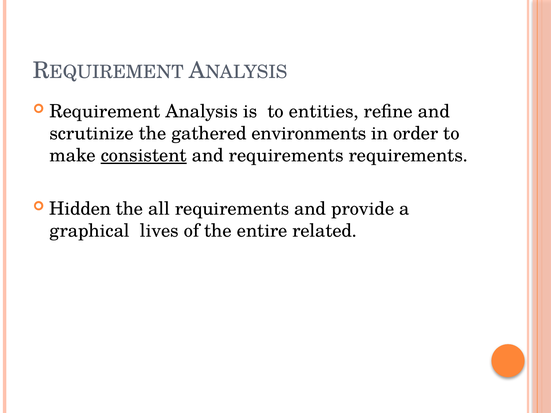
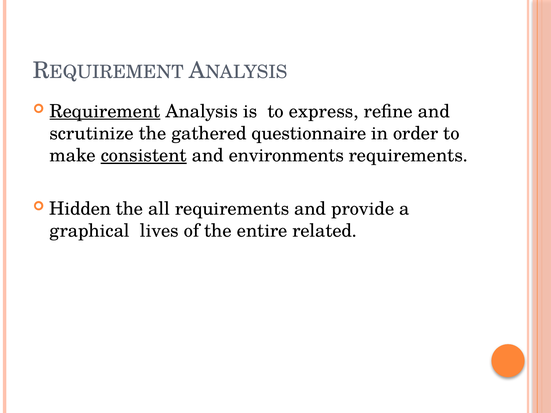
Requirement underline: none -> present
entities: entities -> express
environments: environments -> questionnaire
and requirements: requirements -> environments
